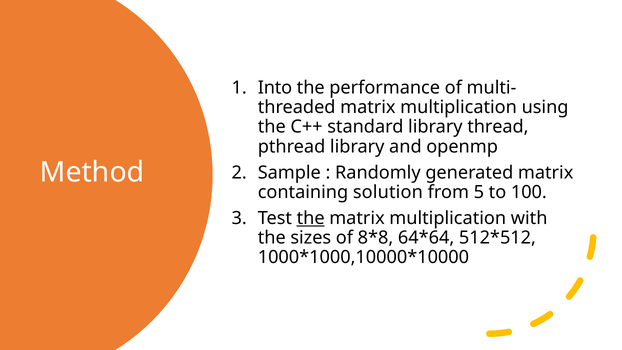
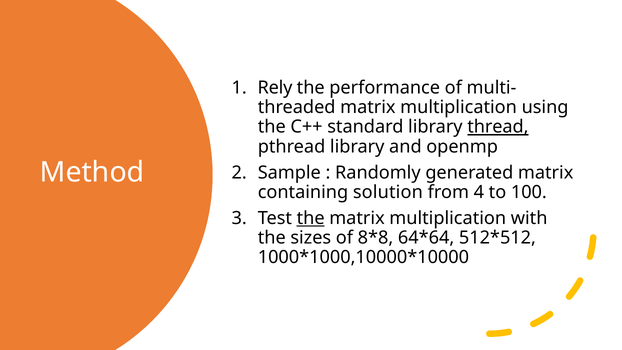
Into: Into -> Rely
thread underline: none -> present
5: 5 -> 4
